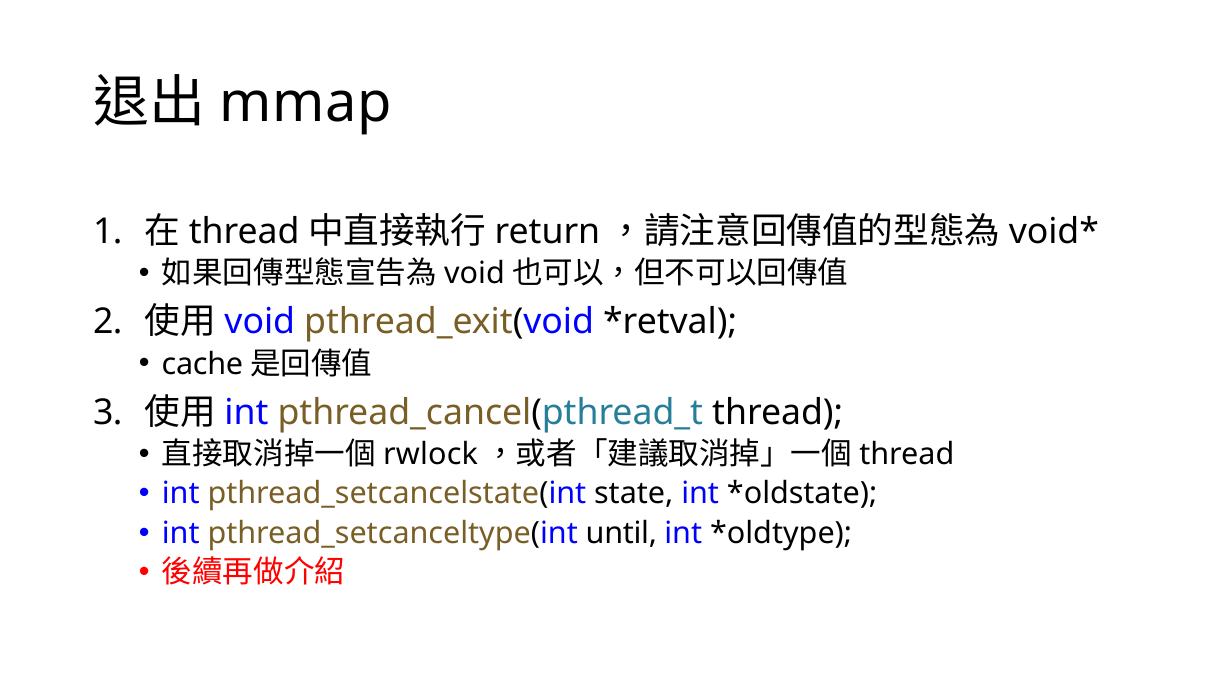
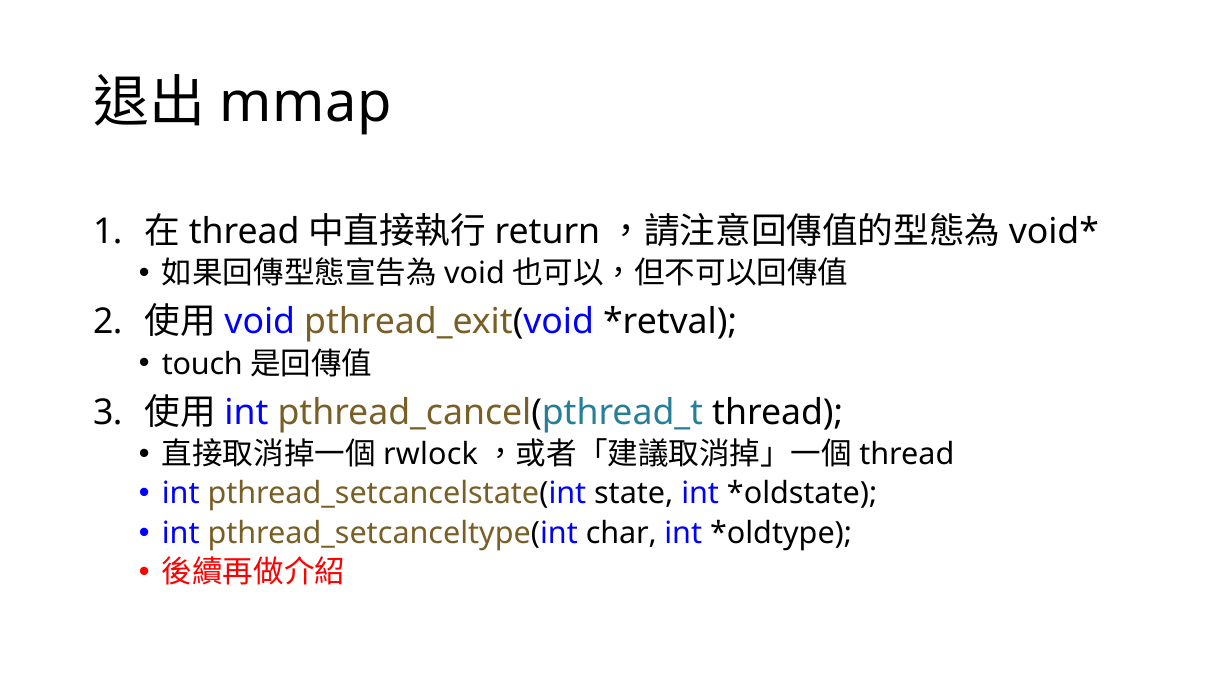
cache: cache -> touch
until: until -> char
